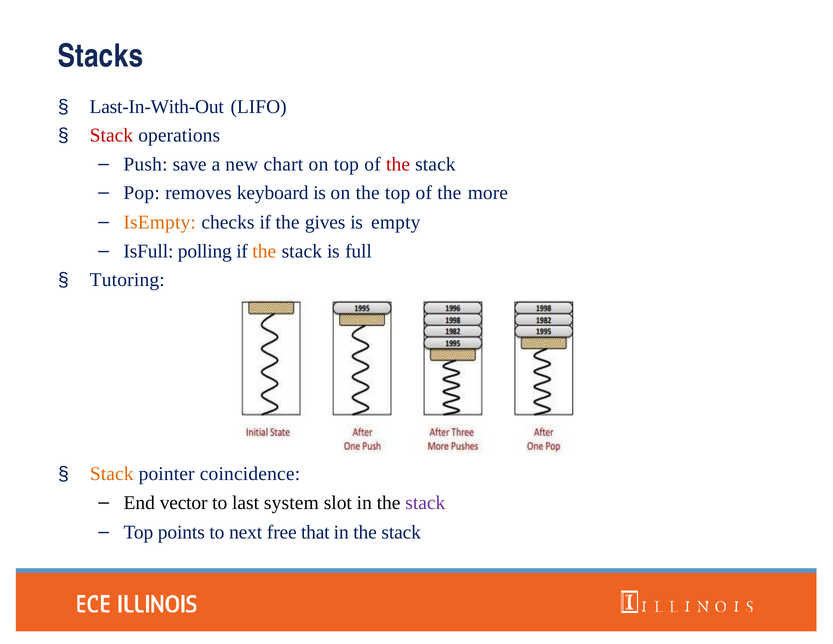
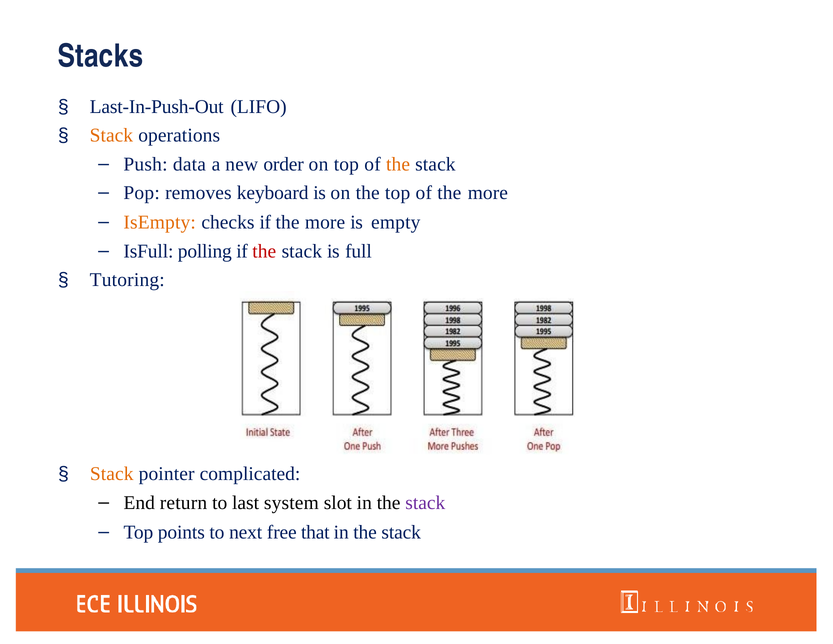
Last-In-With-Out: Last-In-With-Out -> Last-In-Push-Out
Stack at (111, 135) colour: red -> orange
save: save -> data
chart: chart -> order
the at (398, 164) colour: red -> orange
if the gives: gives -> more
the at (264, 251) colour: orange -> red
coincidence: coincidence -> complicated
vector: vector -> return
